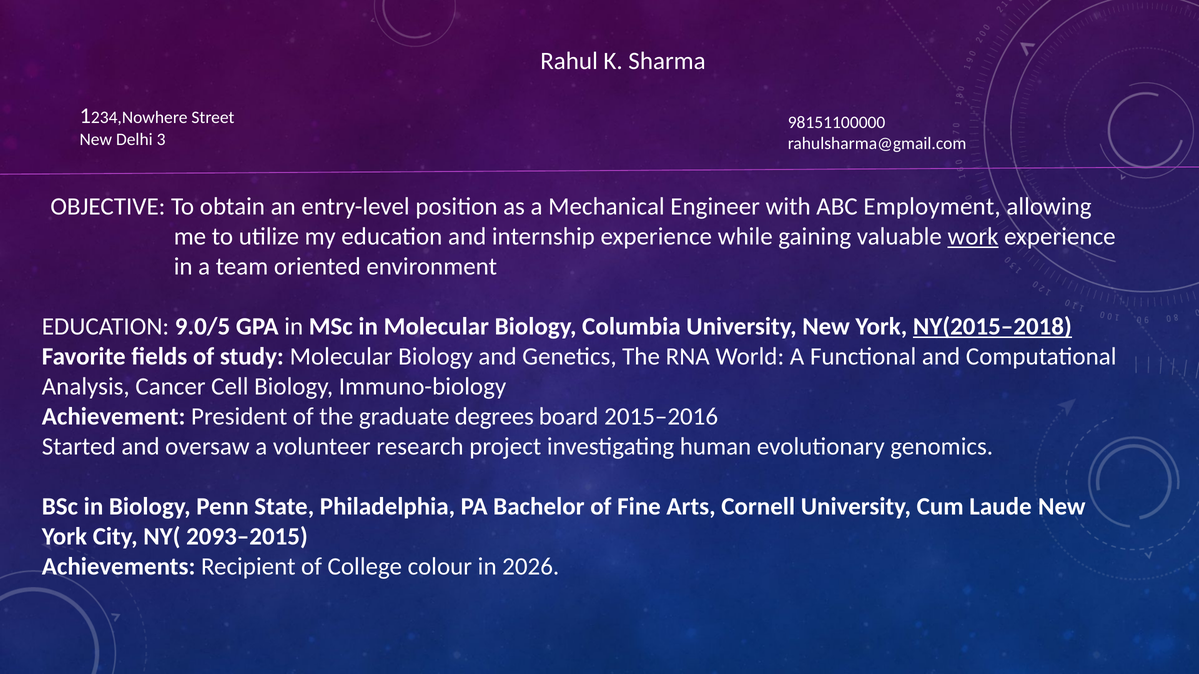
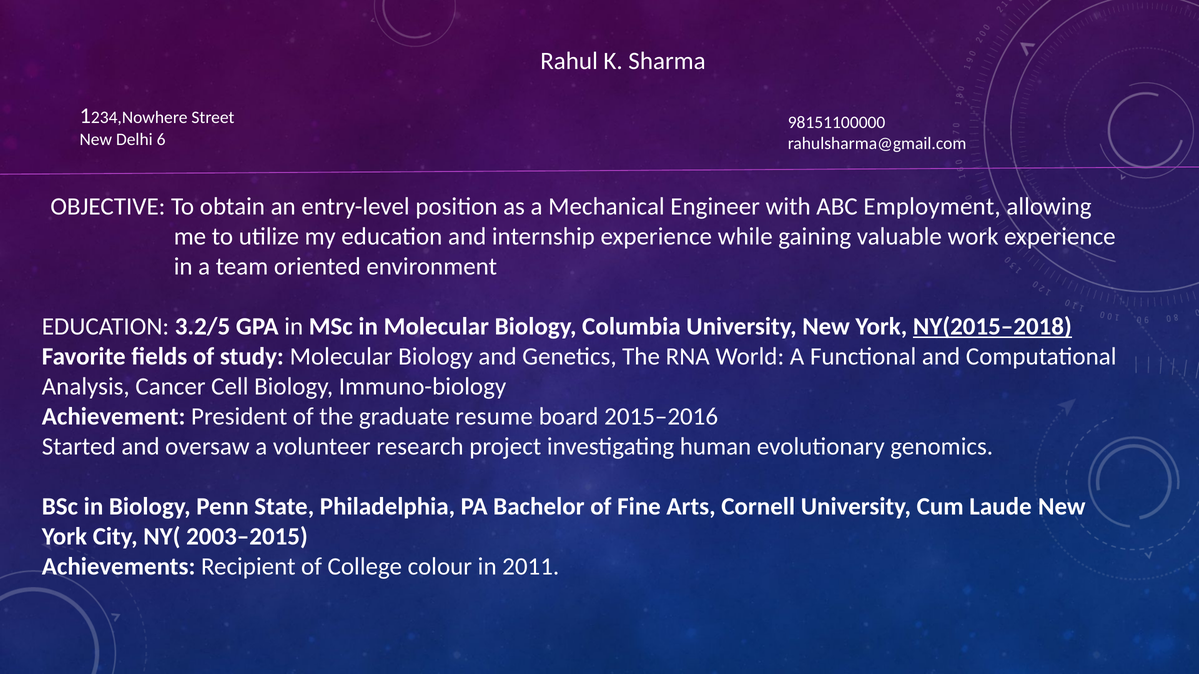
3: 3 -> 6
work underline: present -> none
9.0/5: 9.0/5 -> 3.2/5
degrees: degrees -> resume
2093–2015: 2093–2015 -> 2003–2015
2026: 2026 -> 2011
